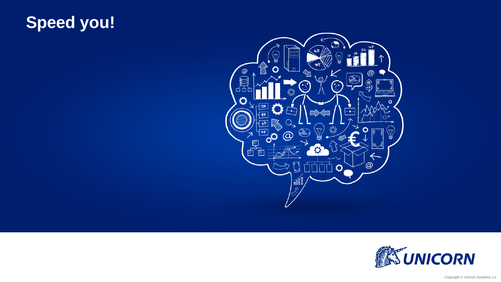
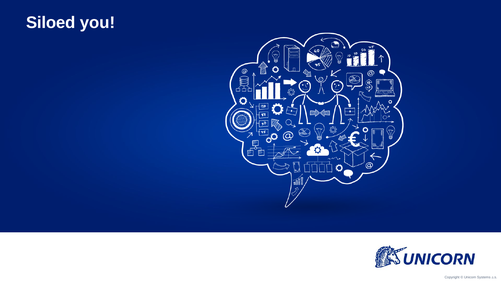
Speed: Speed -> Siloed
